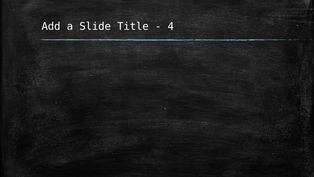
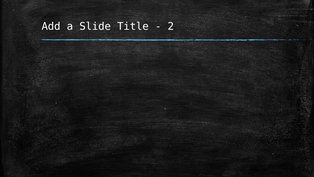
4: 4 -> 2
